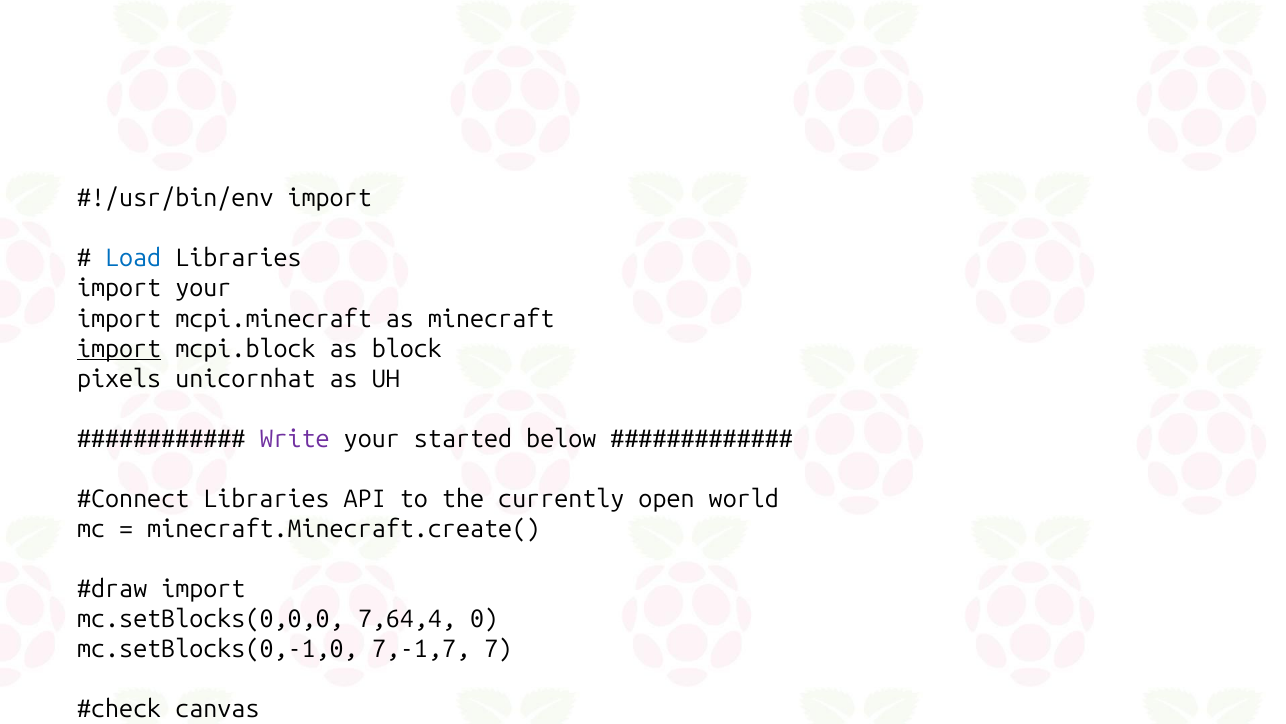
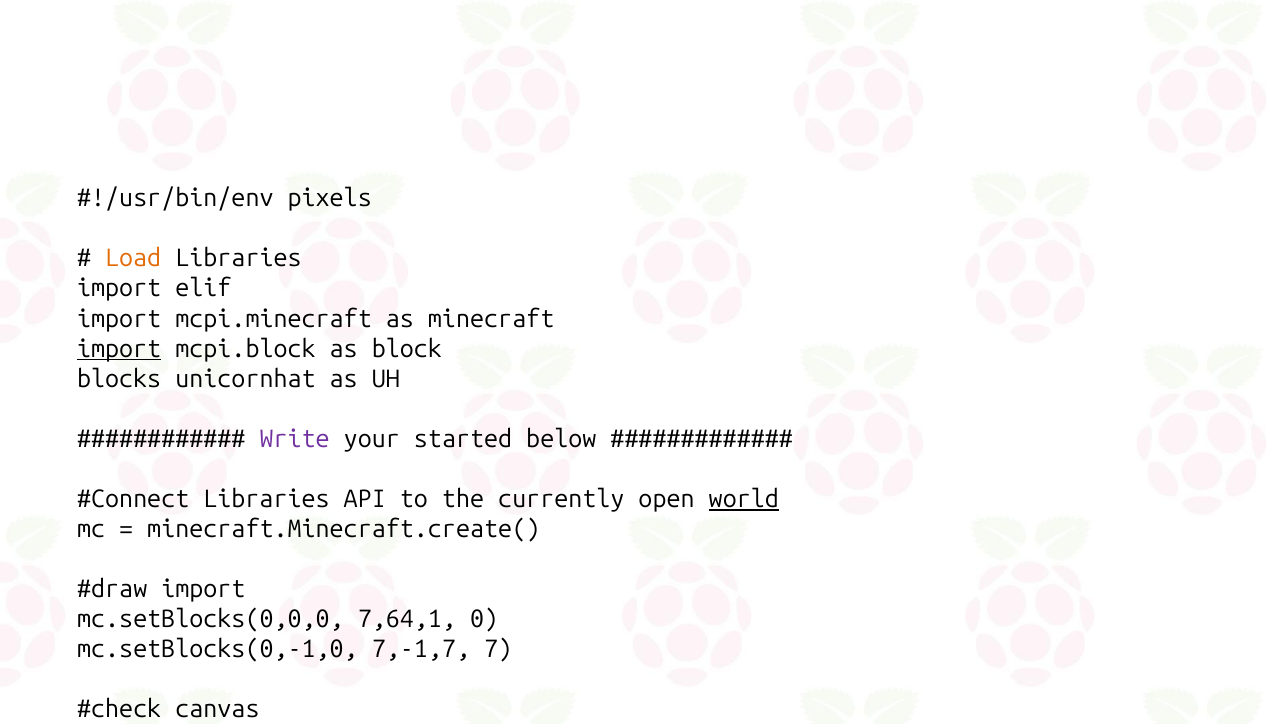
import at (330, 198): import -> pixels
Load colour: blue -> orange
import your: your -> elif
pixels: pixels -> blocks
world underline: none -> present
7,64,4: 7,64,4 -> 7,64,1
